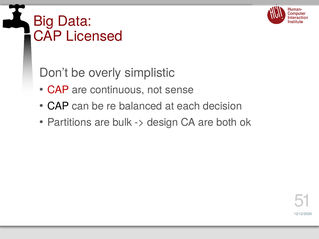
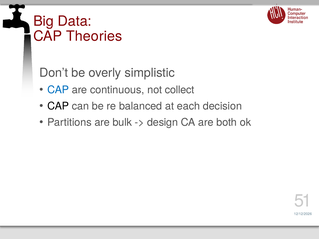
Licensed: Licensed -> Theories
CAP at (58, 90) colour: red -> blue
sense: sense -> collect
